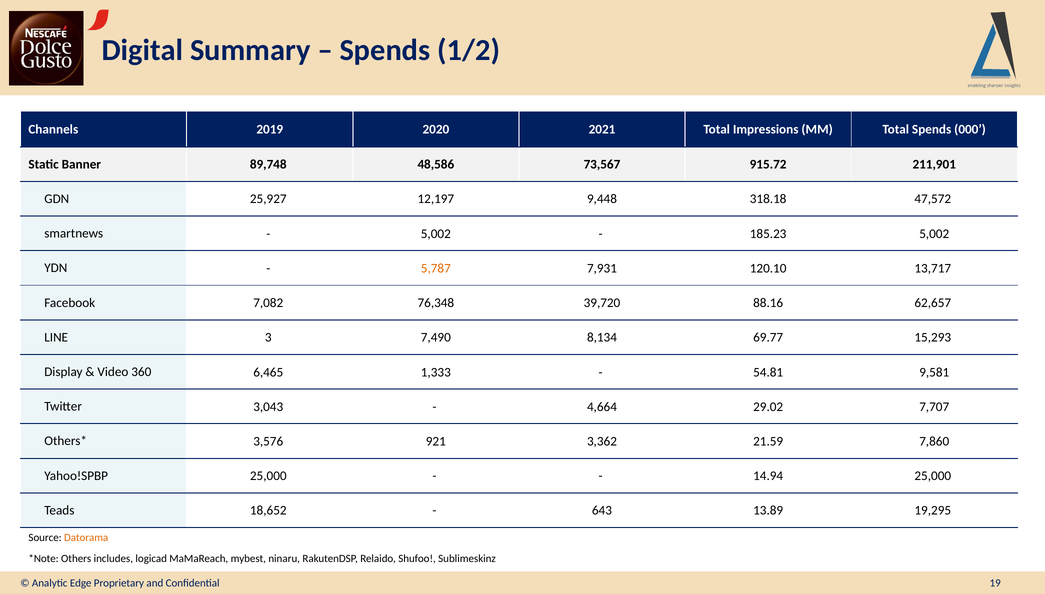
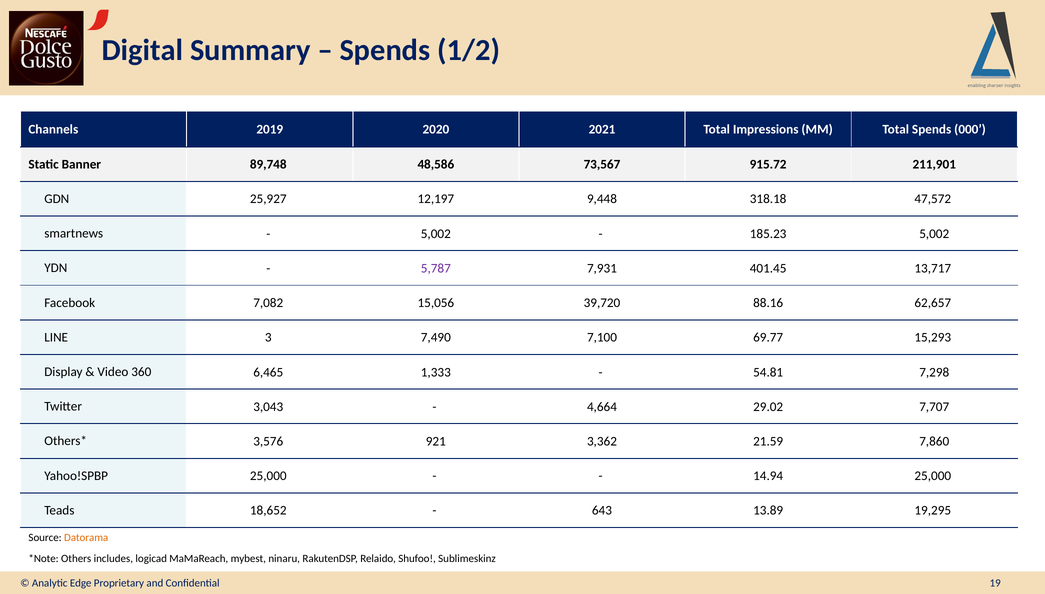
5,787 colour: orange -> purple
120.10: 120.10 -> 401.45
76,348: 76,348 -> 15,056
8,134: 8,134 -> 7,100
9,581: 9,581 -> 7,298
